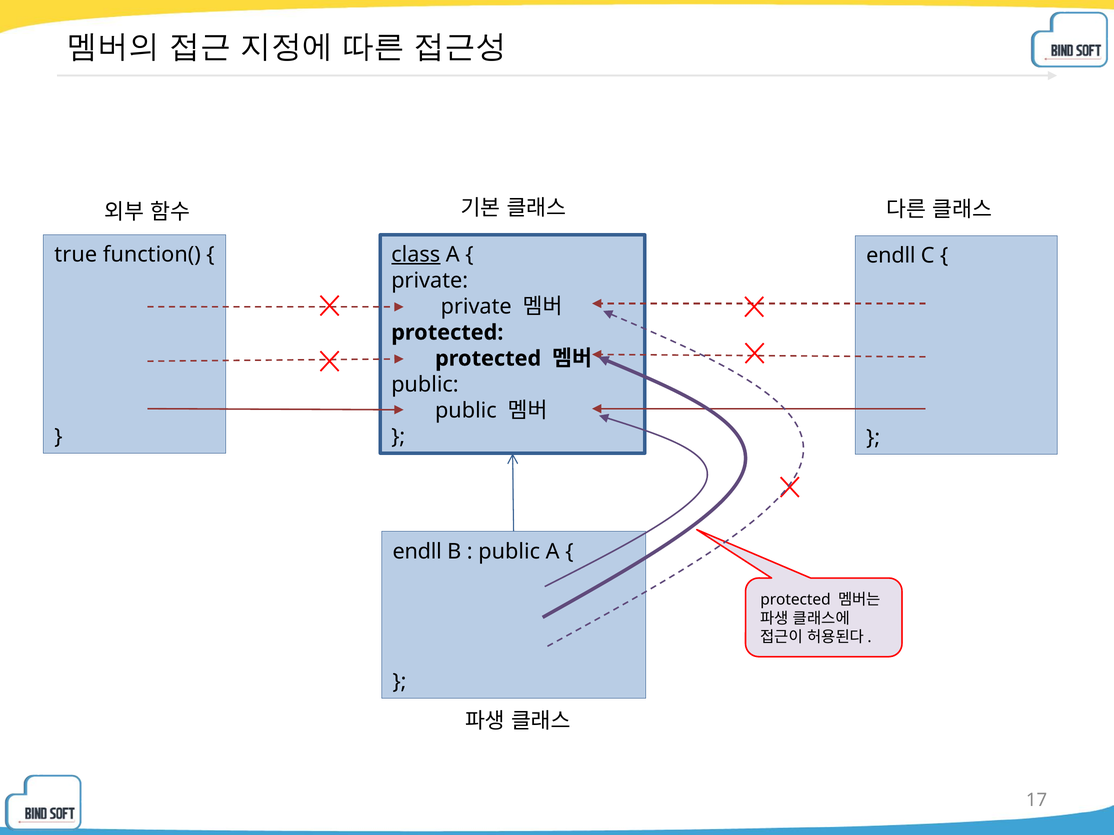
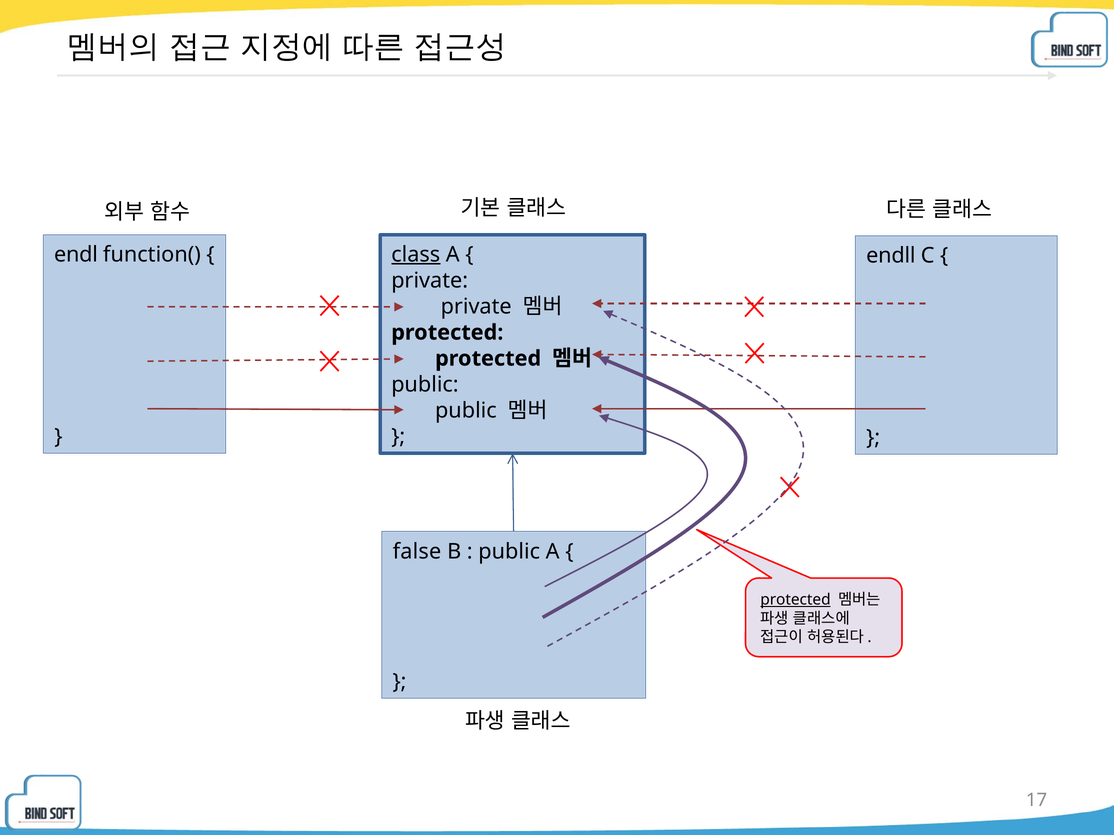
true: true -> endl
endll at (417, 552): endll -> false
protected at (795, 600) underline: none -> present
